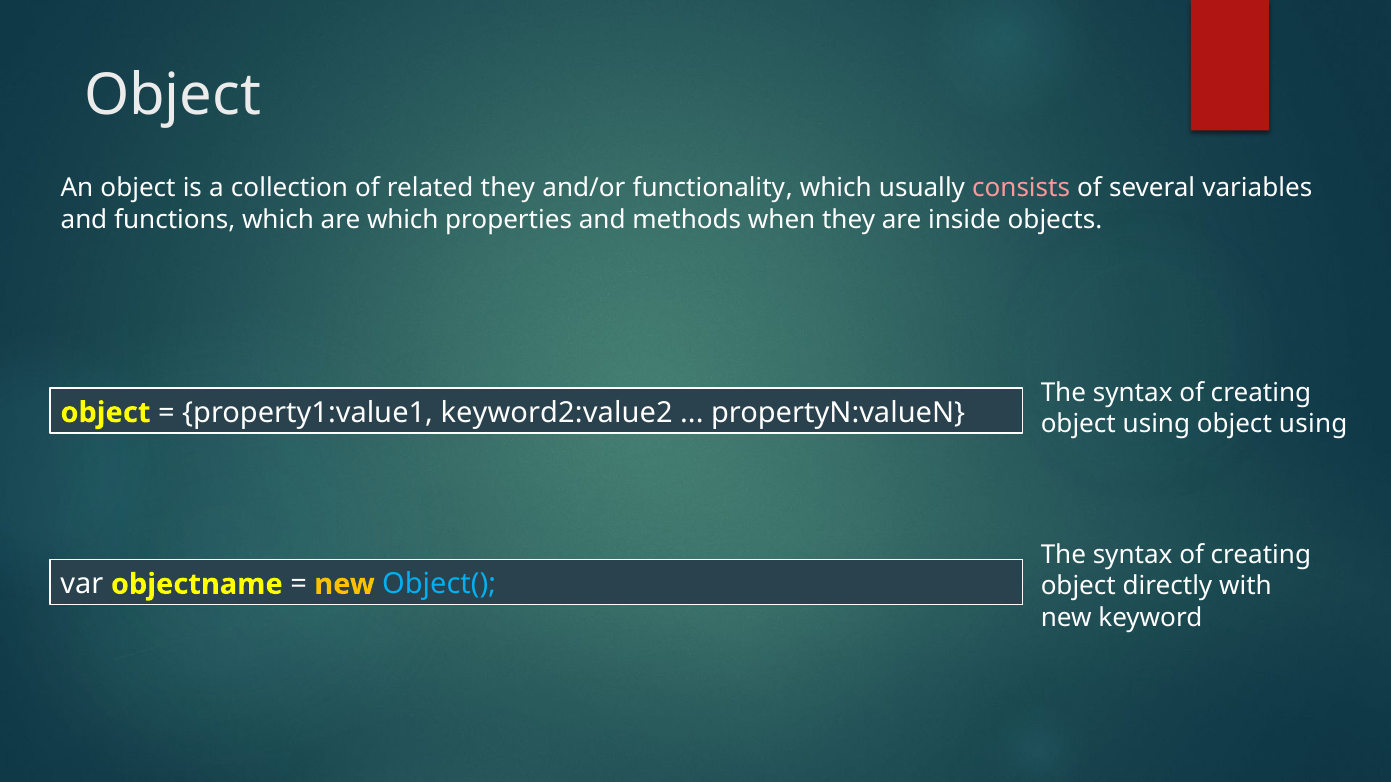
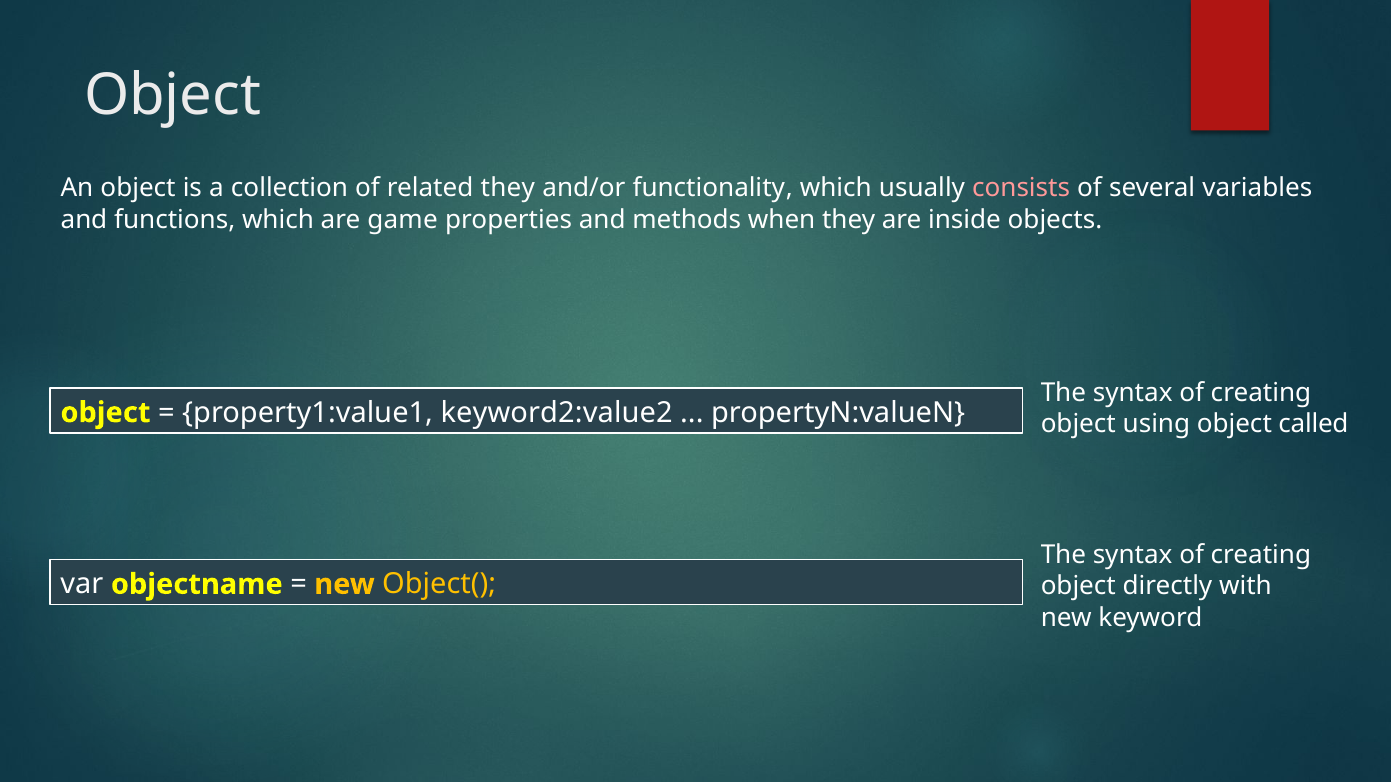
are which: which -> game
using object using: using -> called
Object( colour: light blue -> yellow
